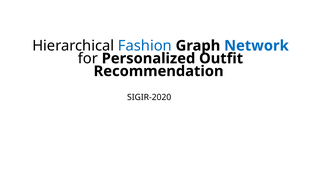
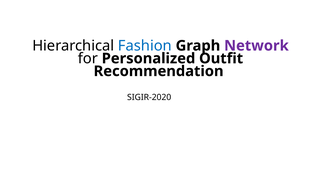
Network colour: blue -> purple
